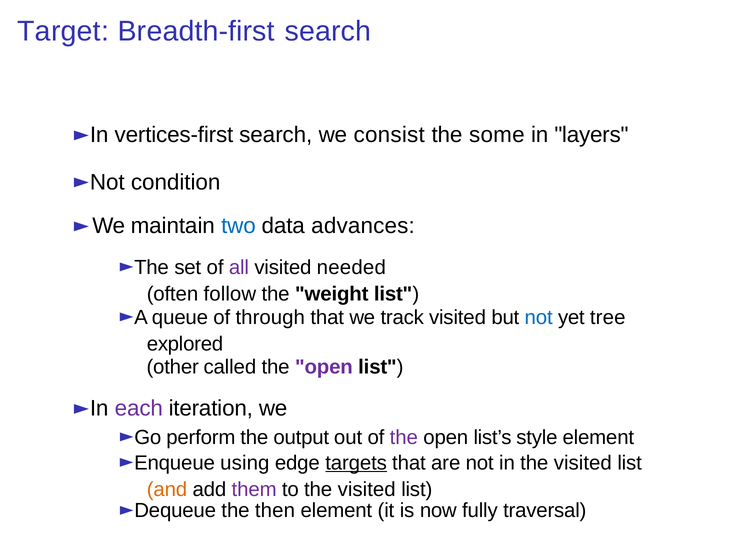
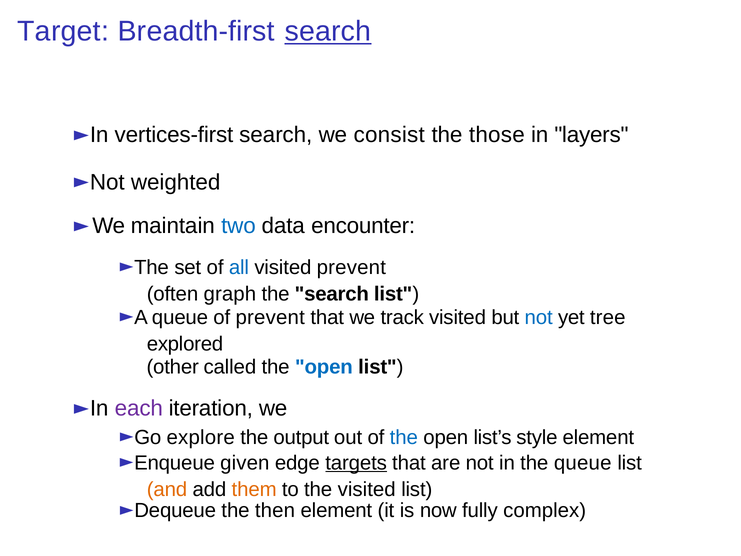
search at (328, 32) underline: none -> present
some: some -> those
condition: condition -> weighted
advances: advances -> encounter
all colour: purple -> blue
visited needed: needed -> prevent
follow: follow -> graph
the weight: weight -> search
of through: through -> prevent
open at (324, 367) colour: purple -> blue
perform: perform -> explore
the at (404, 438) colour: purple -> blue
using: using -> given
in the visited: visited -> queue
them colour: purple -> orange
traversal: traversal -> complex
